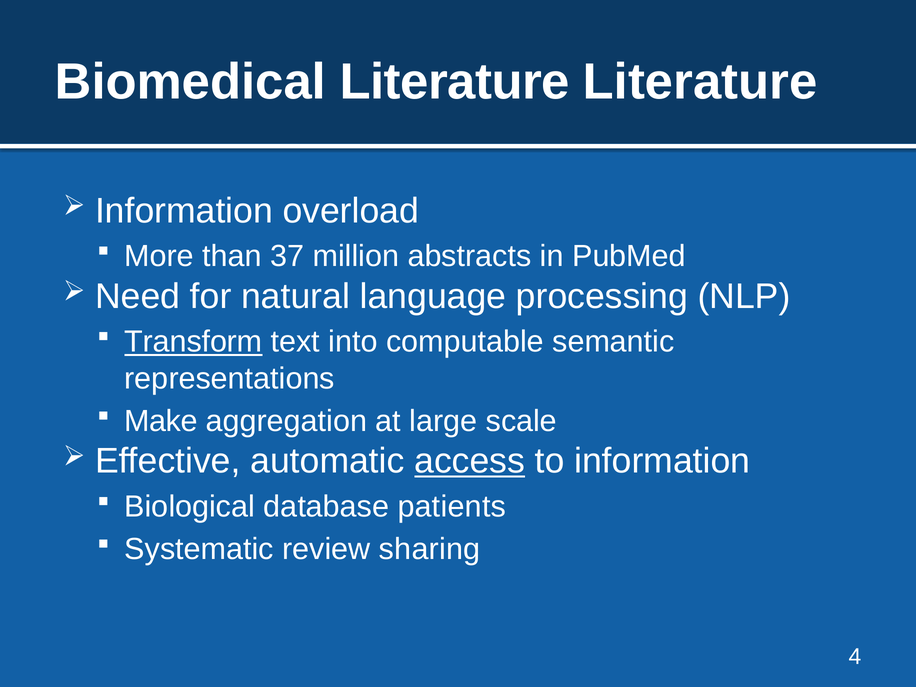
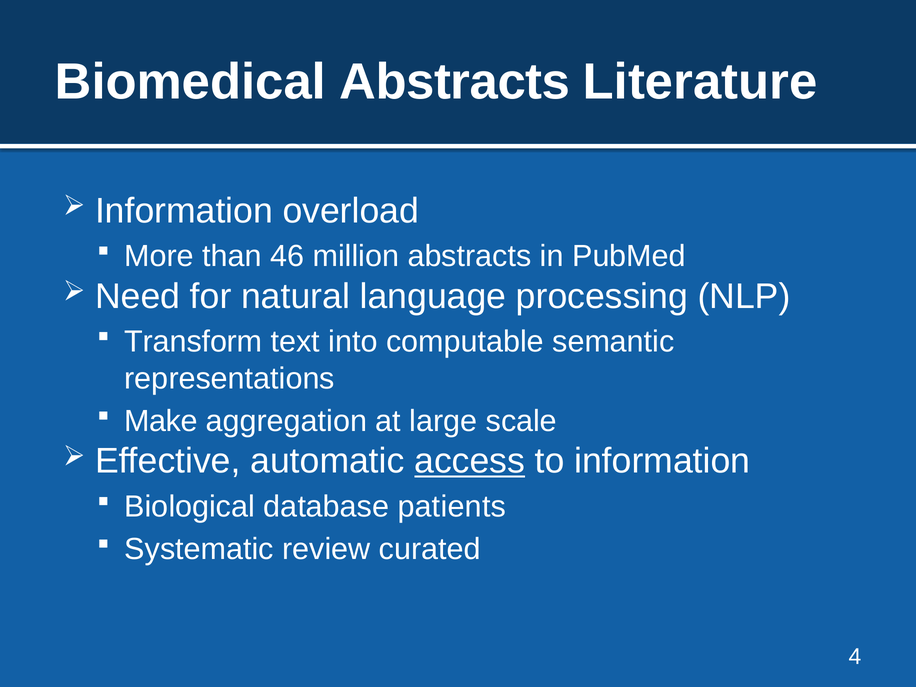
Biomedical Literature: Literature -> Abstracts
37: 37 -> 46
Transform underline: present -> none
sharing: sharing -> curated
